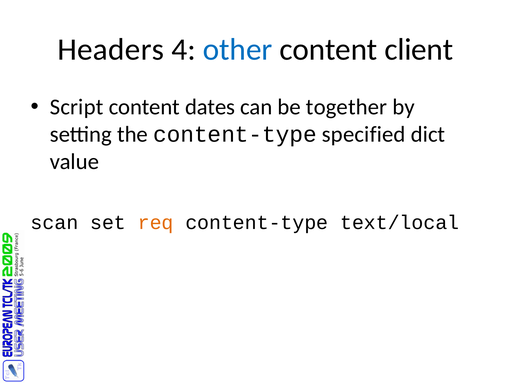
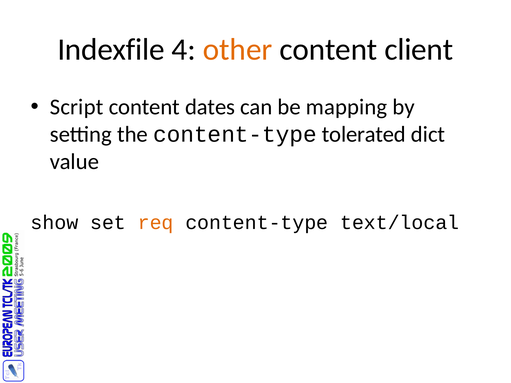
Headers: Headers -> Indexfile
other colour: blue -> orange
together: together -> mapping
specified: specified -> tolerated
scan: scan -> show
